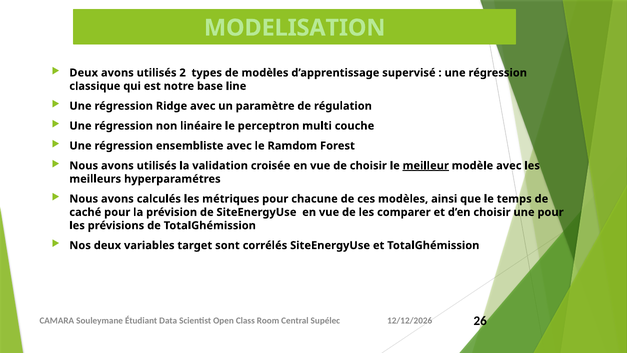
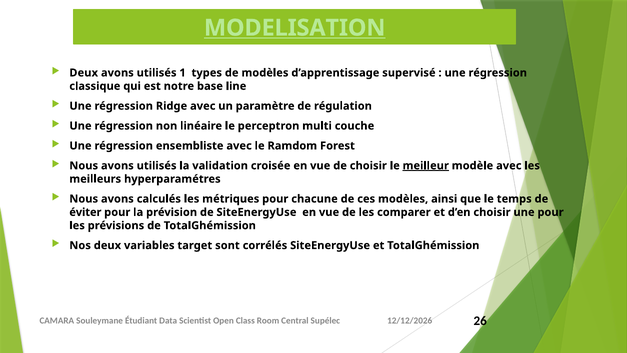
MODELISATION underline: none -> present
2: 2 -> 1
caché: caché -> éviter
